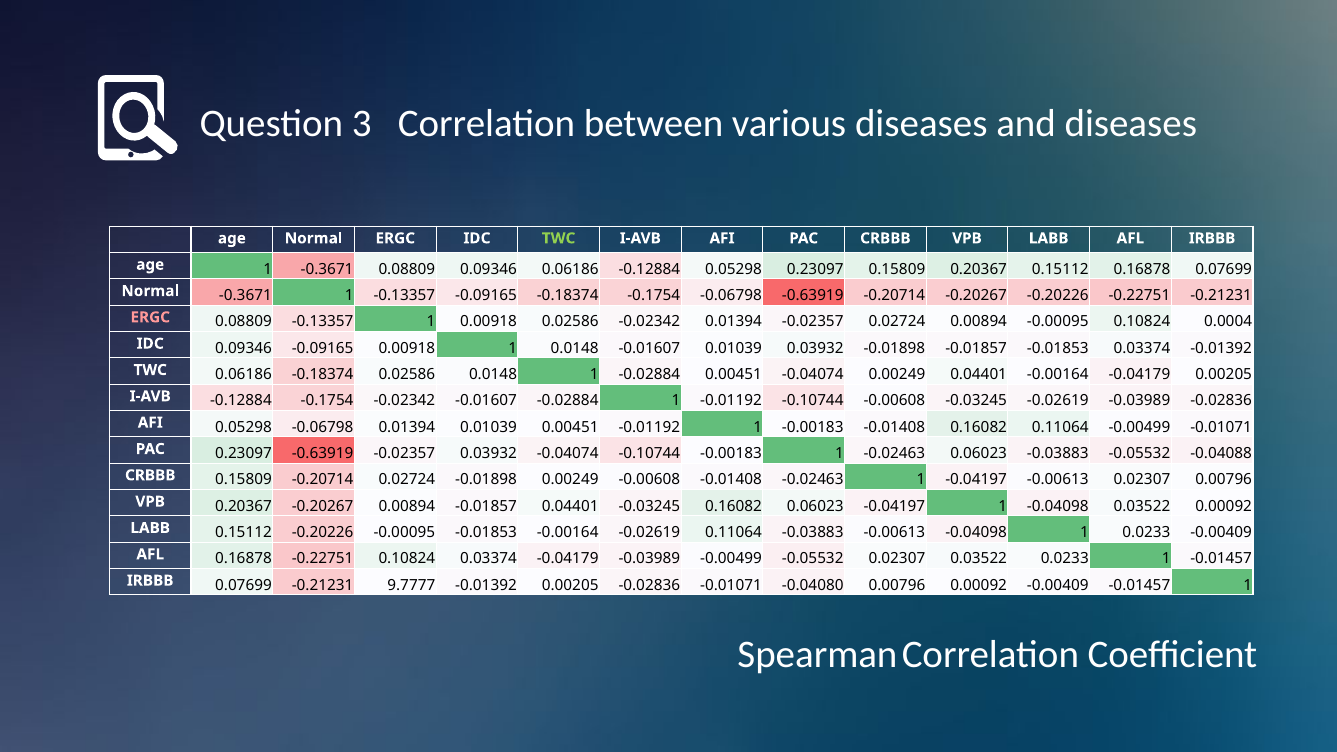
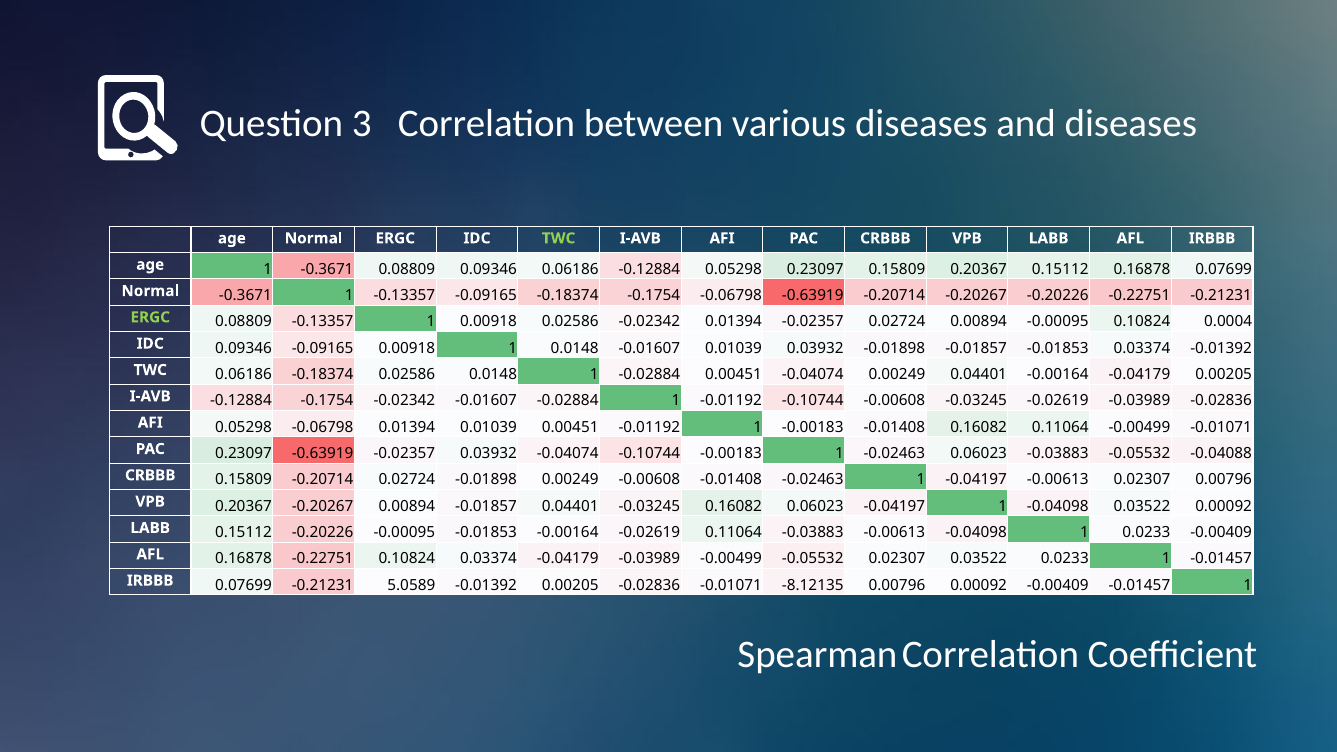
ERGC at (150, 317) colour: pink -> light green
9.7777: 9.7777 -> 5.0589
-0.04080: -0.04080 -> -8.12135
